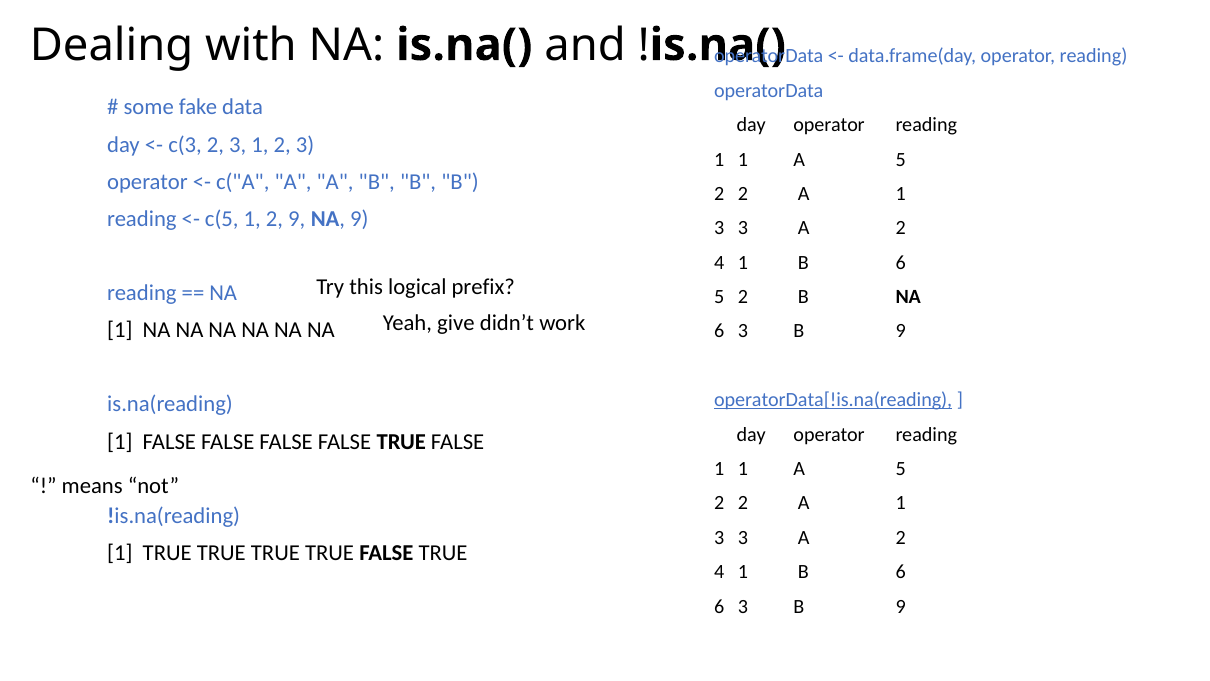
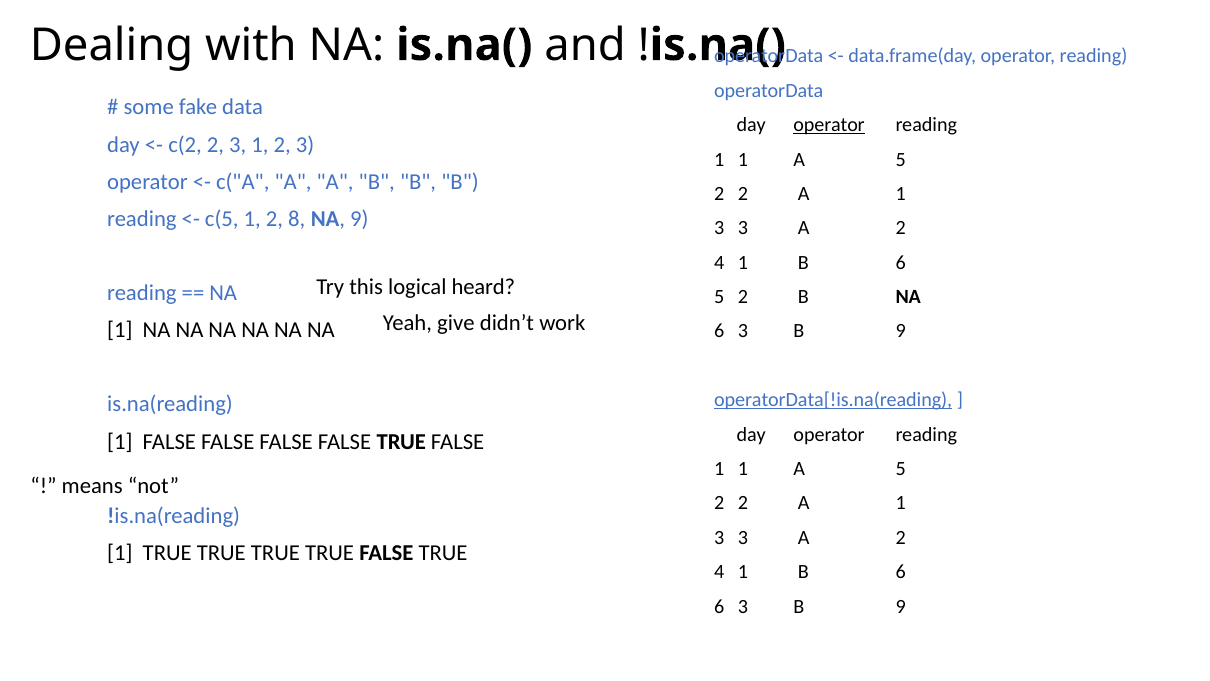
operator at (829, 125) underline: none -> present
c(3: c(3 -> c(2
2 9: 9 -> 8
prefix: prefix -> heard
